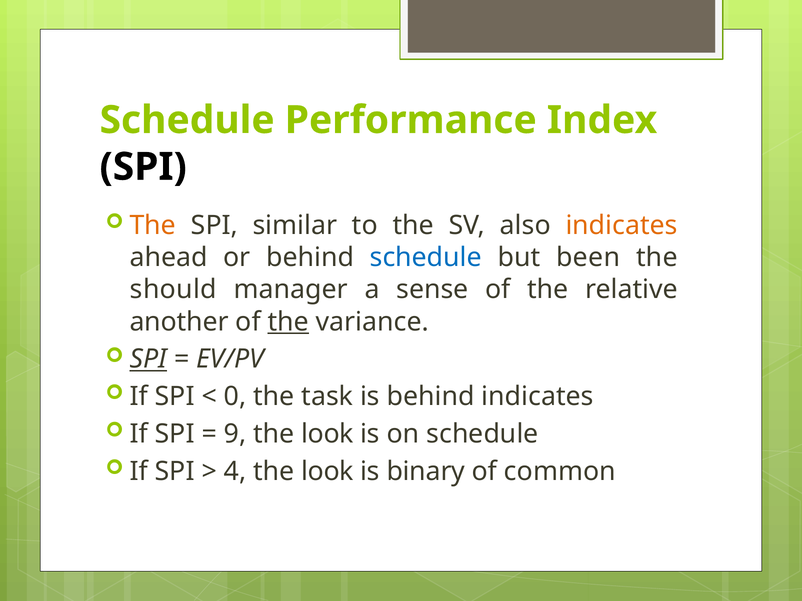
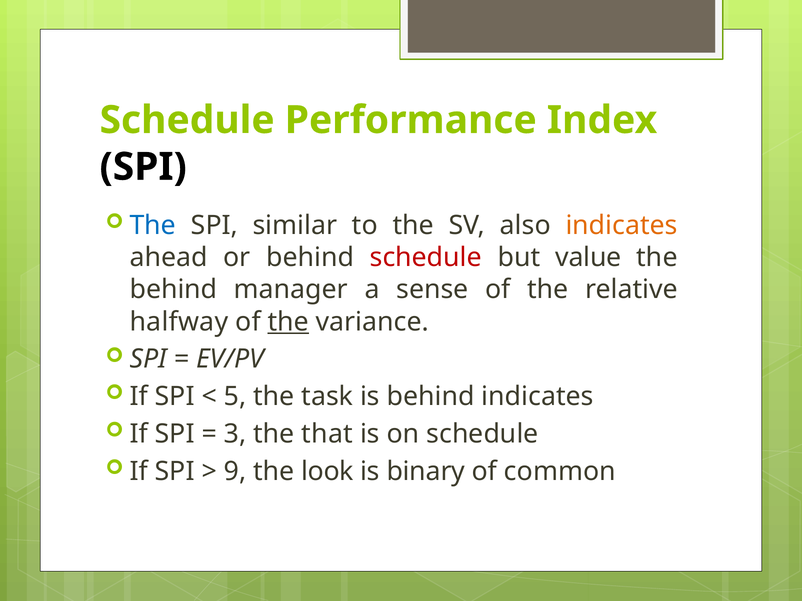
The at (153, 226) colour: orange -> blue
schedule at (426, 258) colour: blue -> red
been: been -> value
should at (173, 290): should -> behind
another: another -> halfway
SPI at (148, 359) underline: present -> none
0: 0 -> 5
9: 9 -> 3
look at (327, 434): look -> that
4: 4 -> 9
